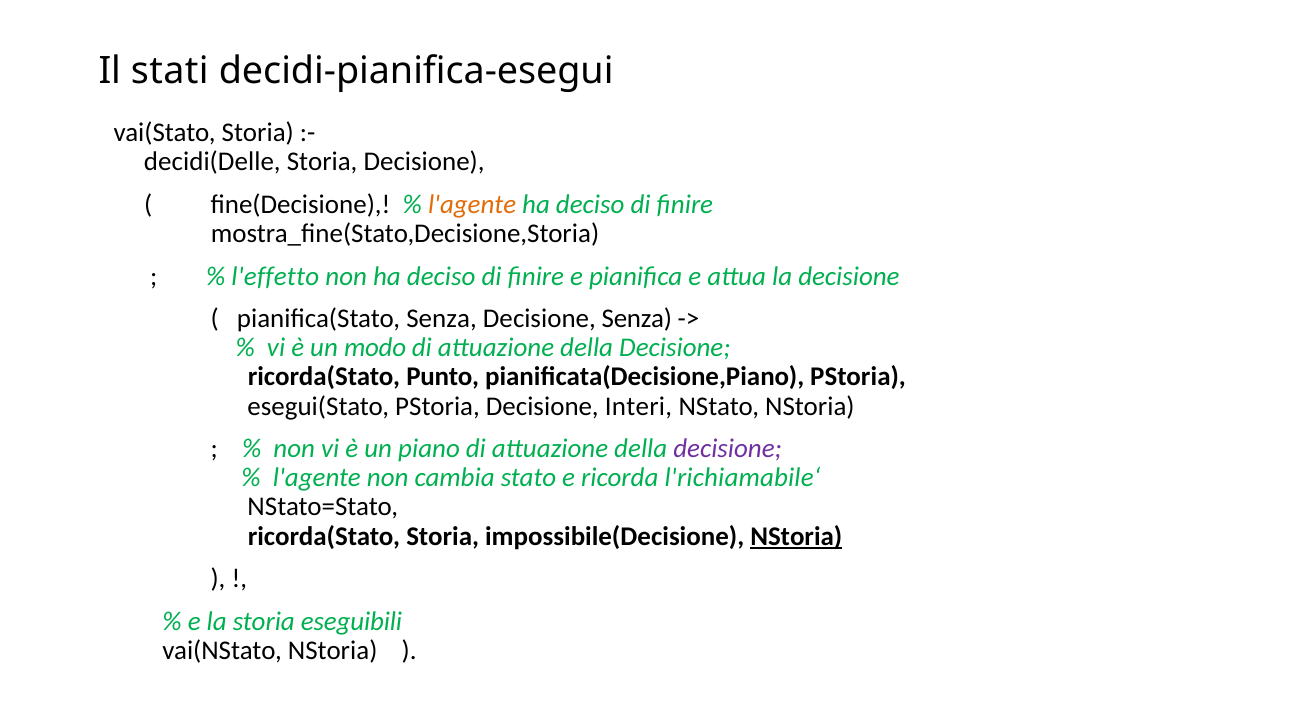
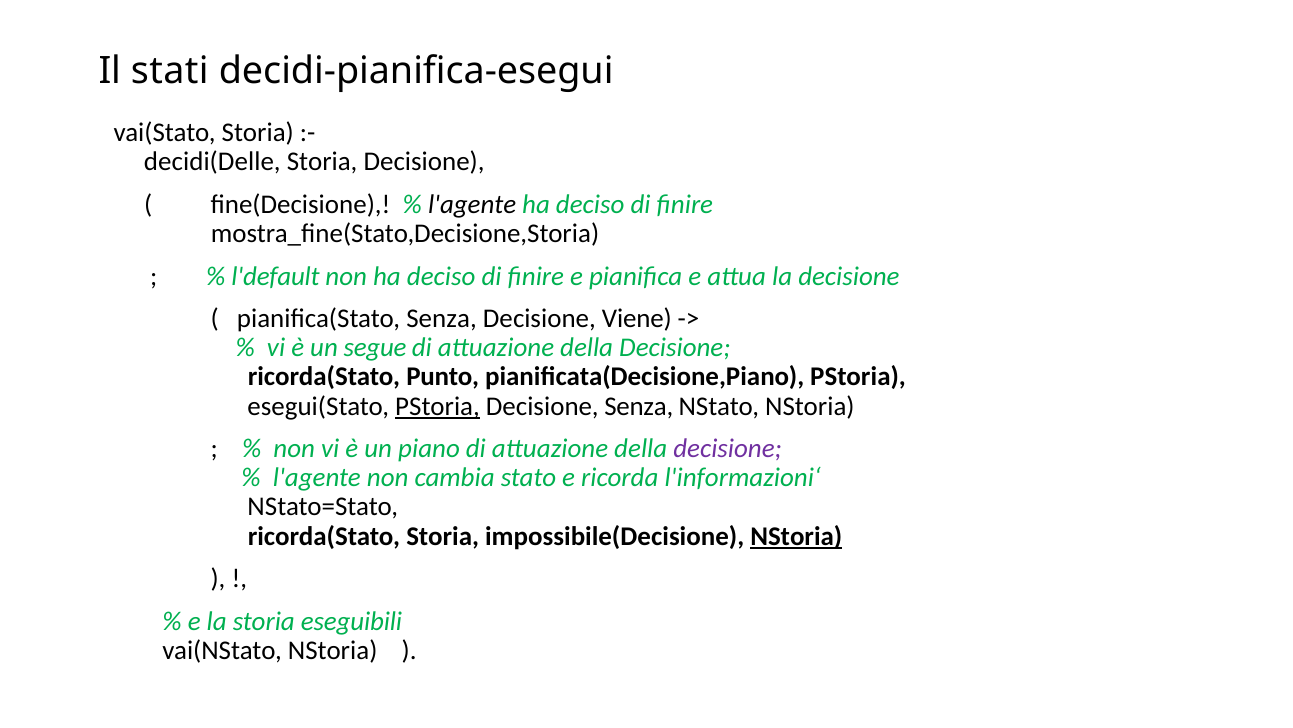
l'agente at (472, 204) colour: orange -> black
l'effetto: l'effetto -> l'default
Decisione Senza: Senza -> Viene
modo: modo -> segue
PStoria at (438, 406) underline: none -> present
Decisione Interi: Interi -> Senza
l'richiamabile‘: l'richiamabile‘ -> l'informazioni‘
